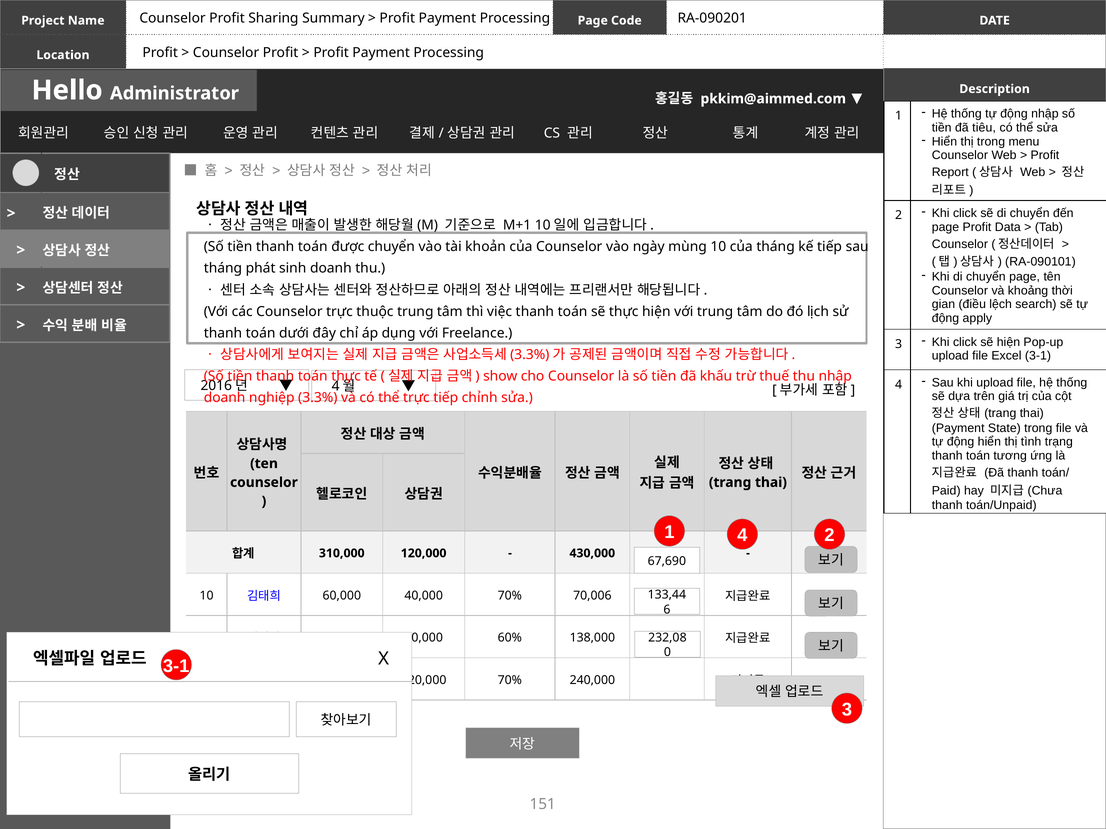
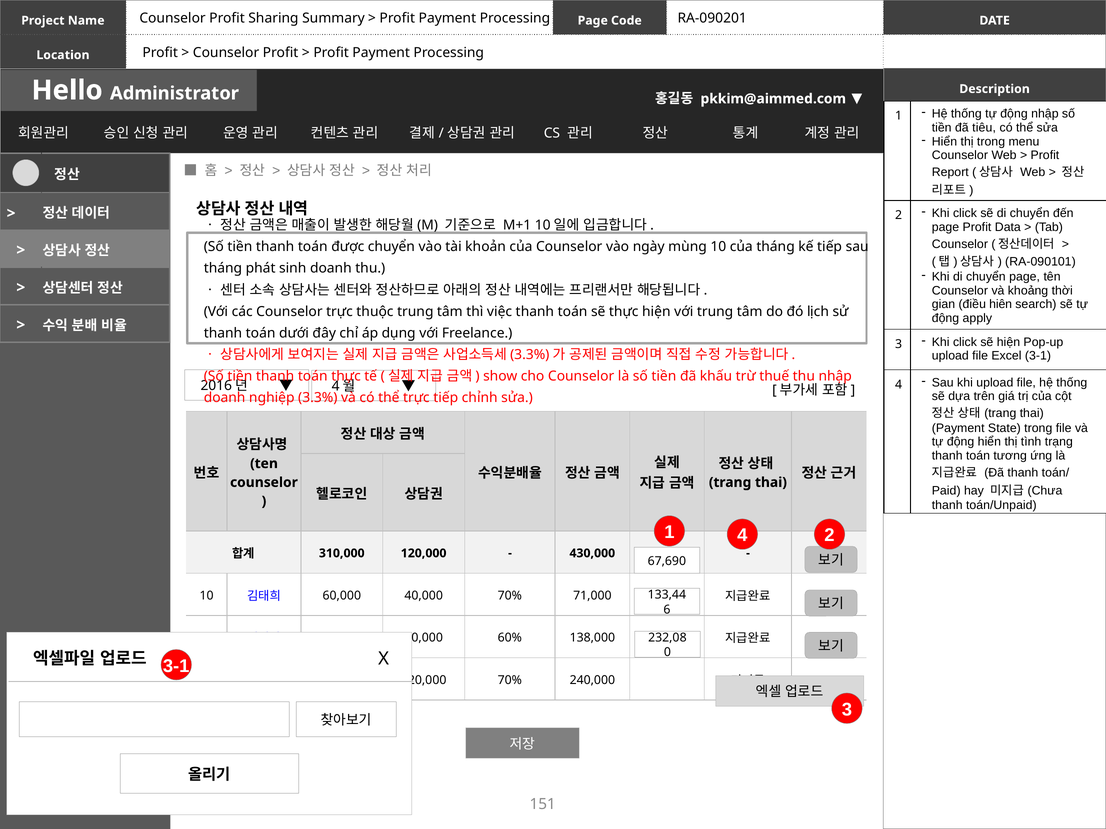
lệch: lệch -> hiên
70,006: 70,006 -> 71,000
